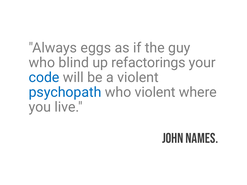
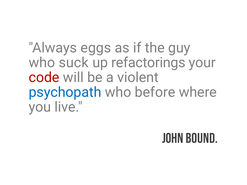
blind: blind -> suck
code colour: blue -> red
who violent: violent -> before
Names: Names -> Bound
